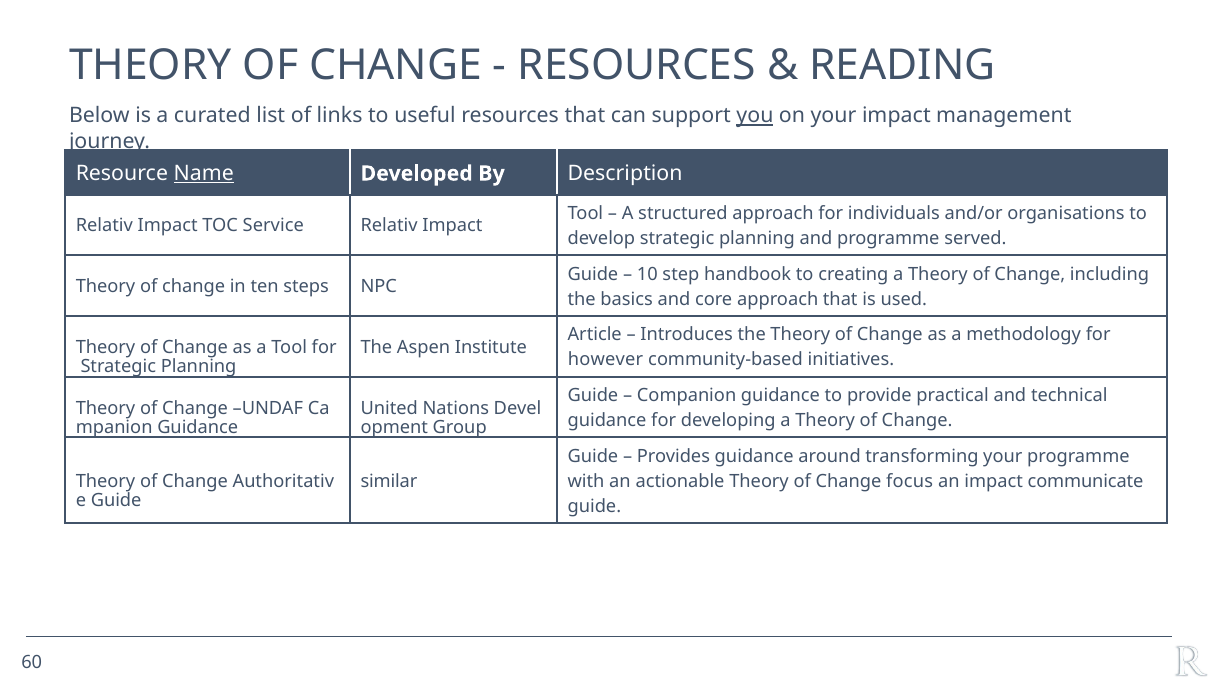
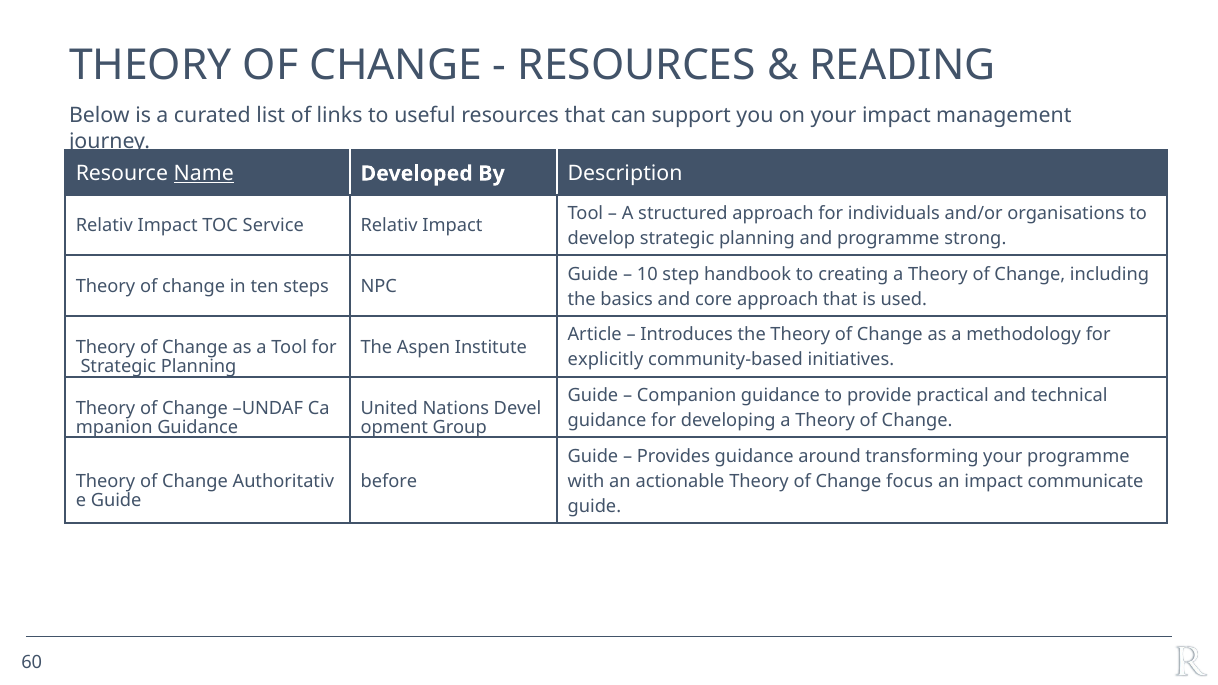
you underline: present -> none
served: served -> strong
however: however -> explicitly
similar: similar -> before
